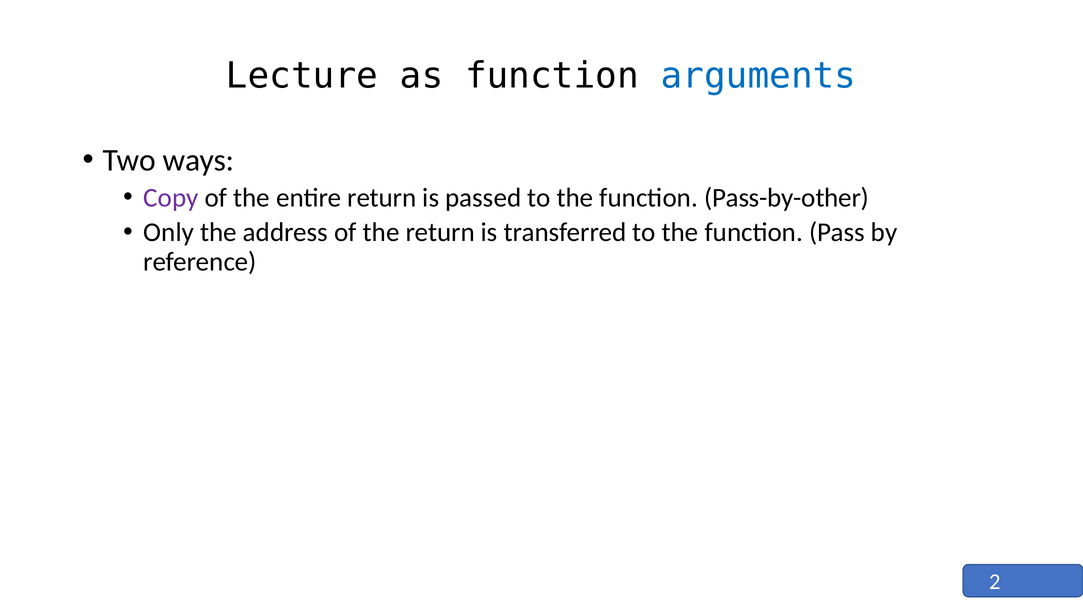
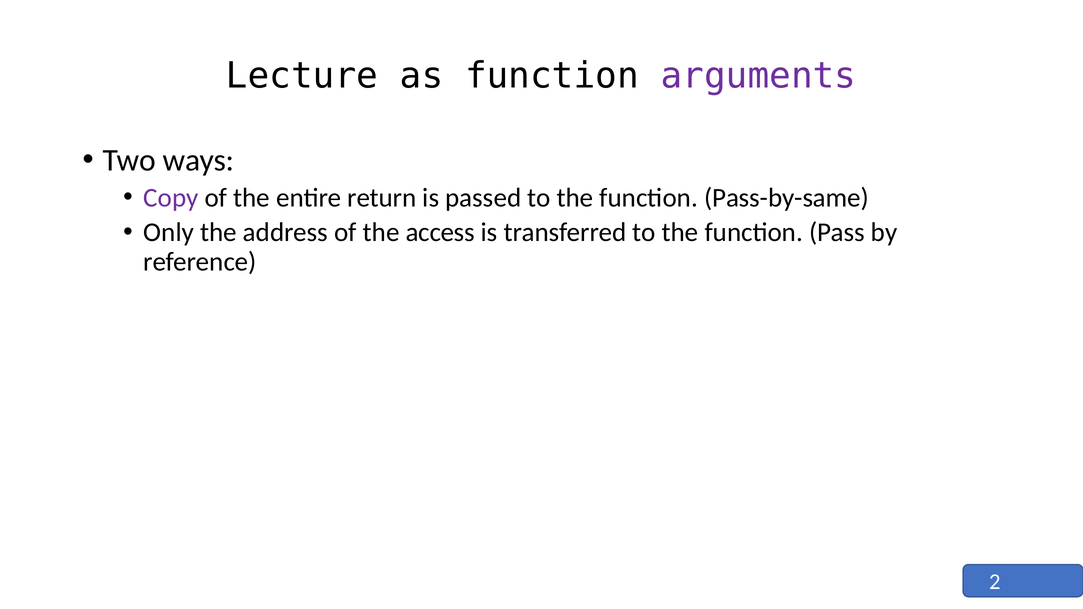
arguments colour: blue -> purple
Pass-by-other: Pass-by-other -> Pass-by-same
the return: return -> access
